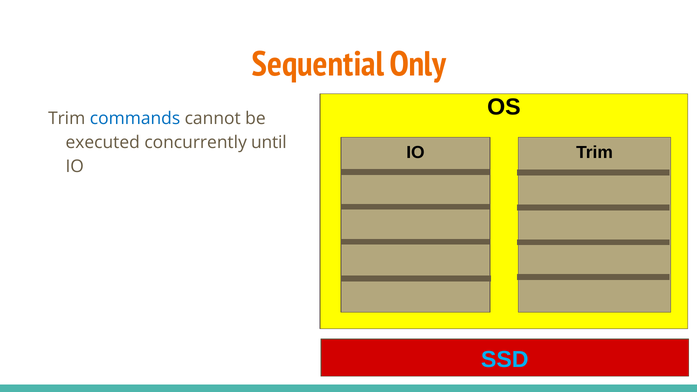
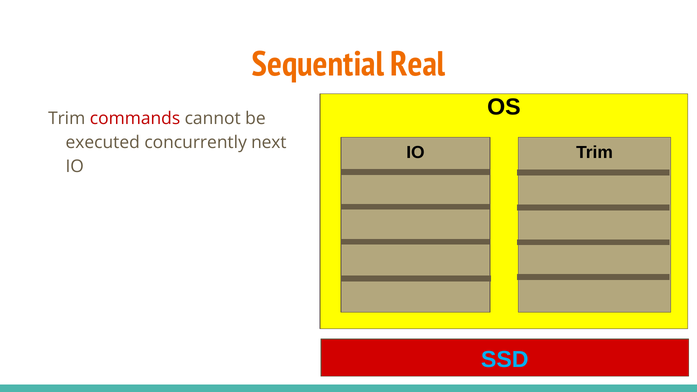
Only: Only -> Real
commands colour: blue -> red
until: until -> next
